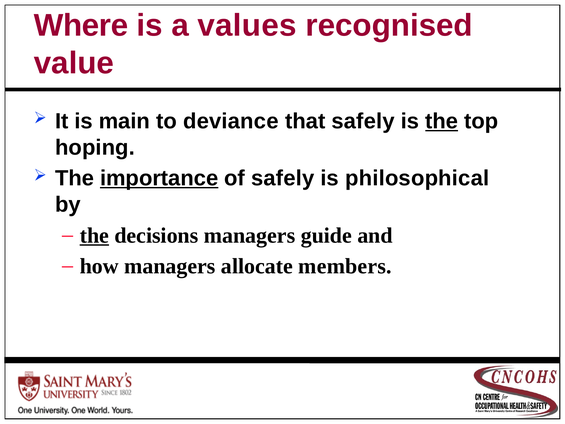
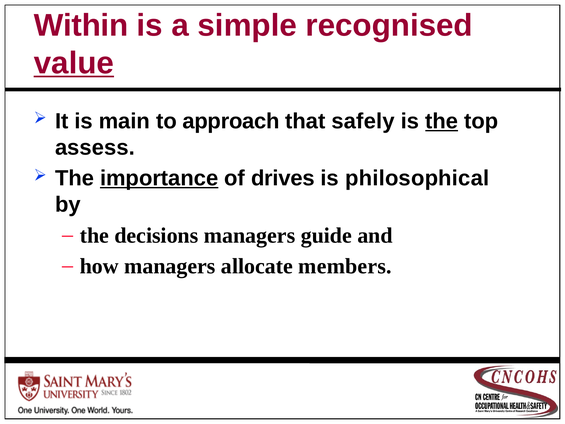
Where: Where -> Within
values: values -> simple
value underline: none -> present
deviance: deviance -> approach
hoping: hoping -> assess
of safely: safely -> drives
the at (94, 235) underline: present -> none
